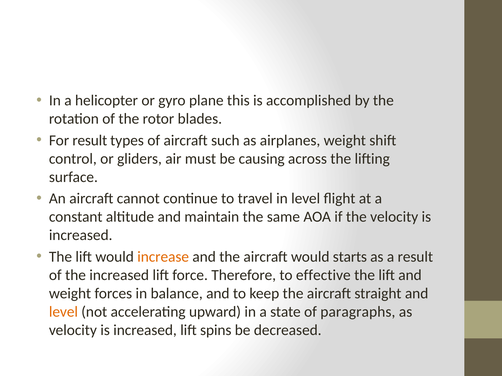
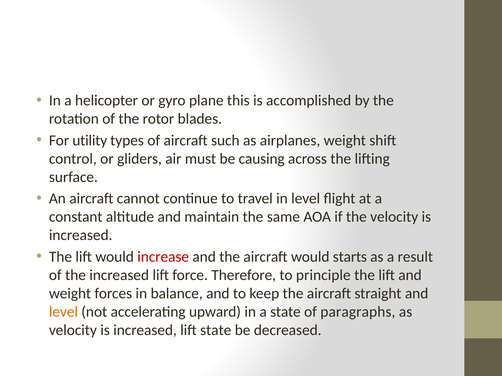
For result: result -> utility
increase colour: orange -> red
effective: effective -> principle
lift spins: spins -> state
